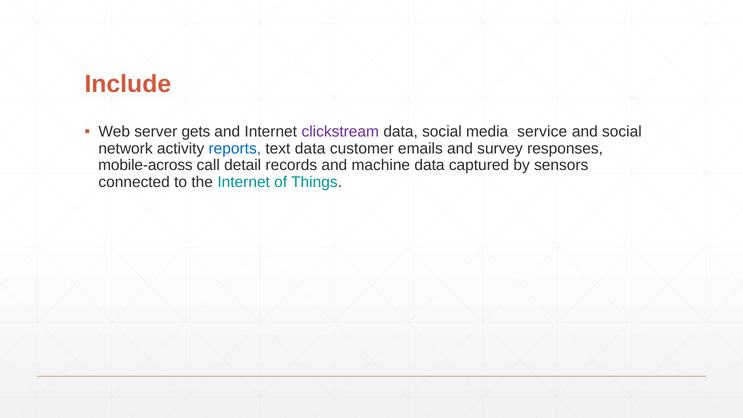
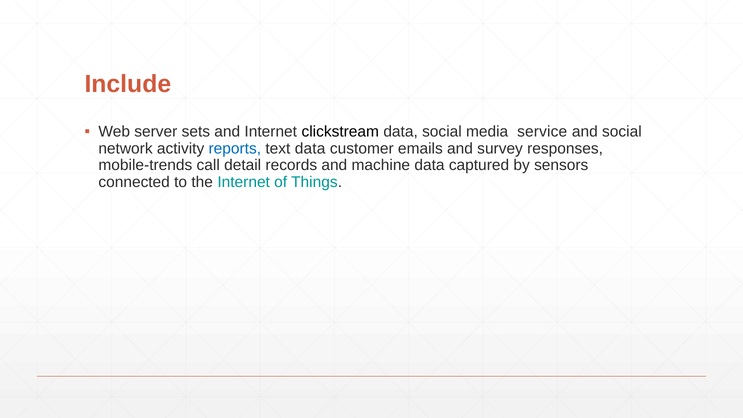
gets: gets -> sets
clickstream colour: purple -> black
mobile-across: mobile-across -> mobile-trends
